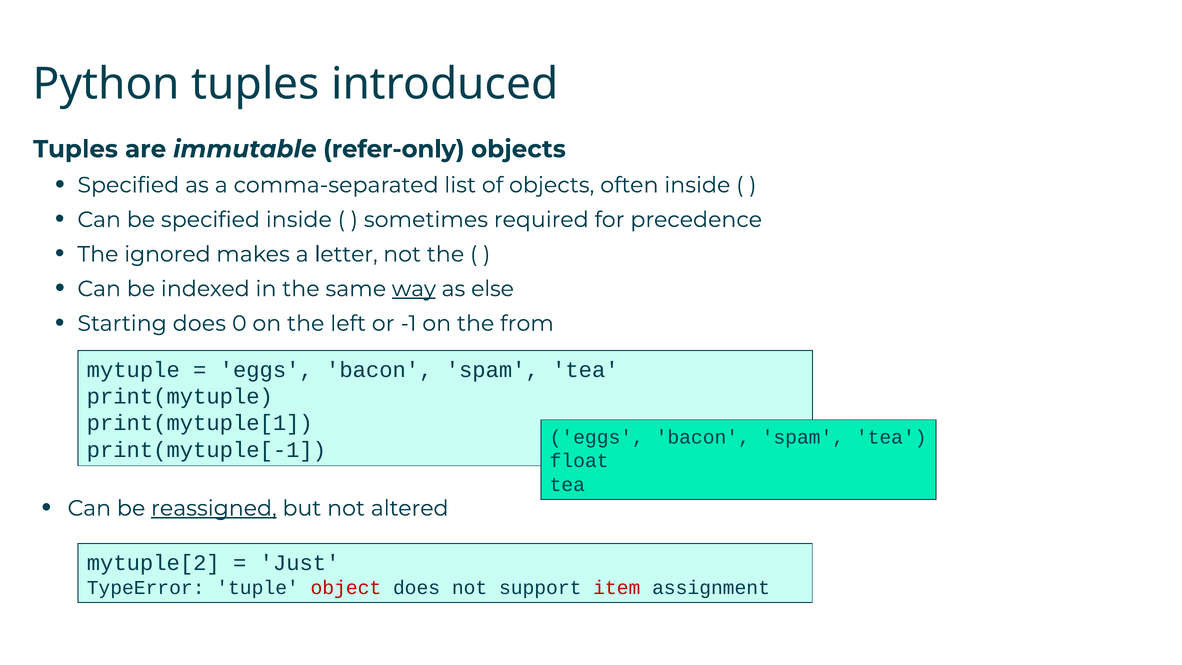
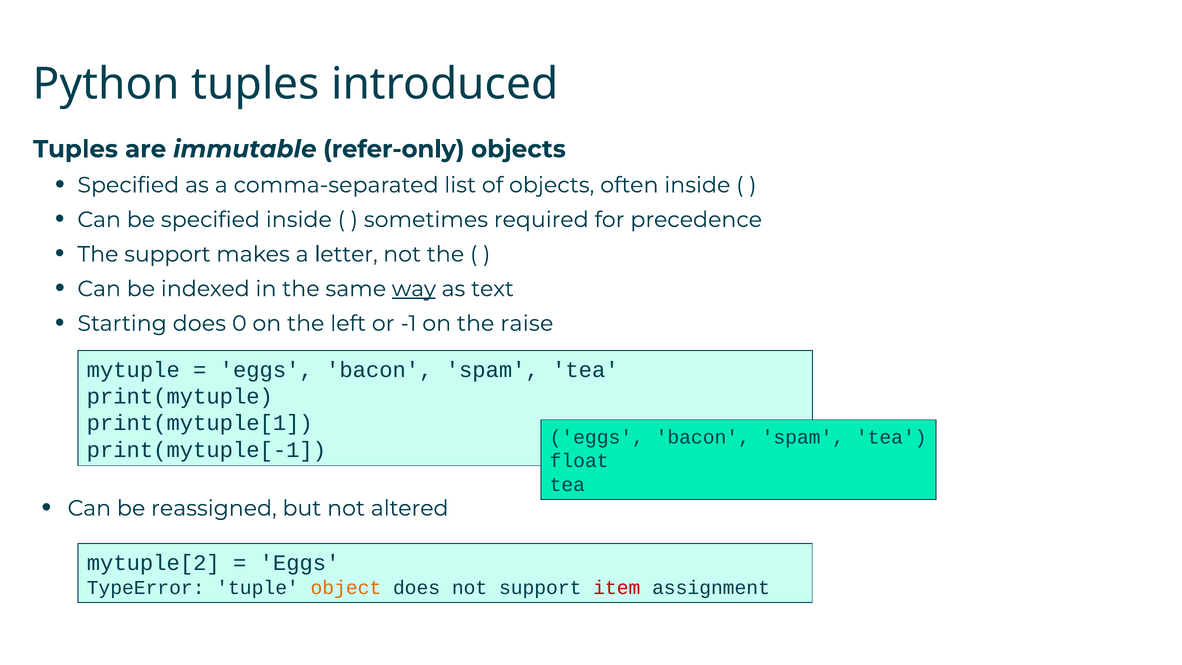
The ignored: ignored -> support
else: else -> text
from: from -> raise
reassigned underline: present -> none
Just at (300, 563): Just -> Eggs
object colour: red -> orange
